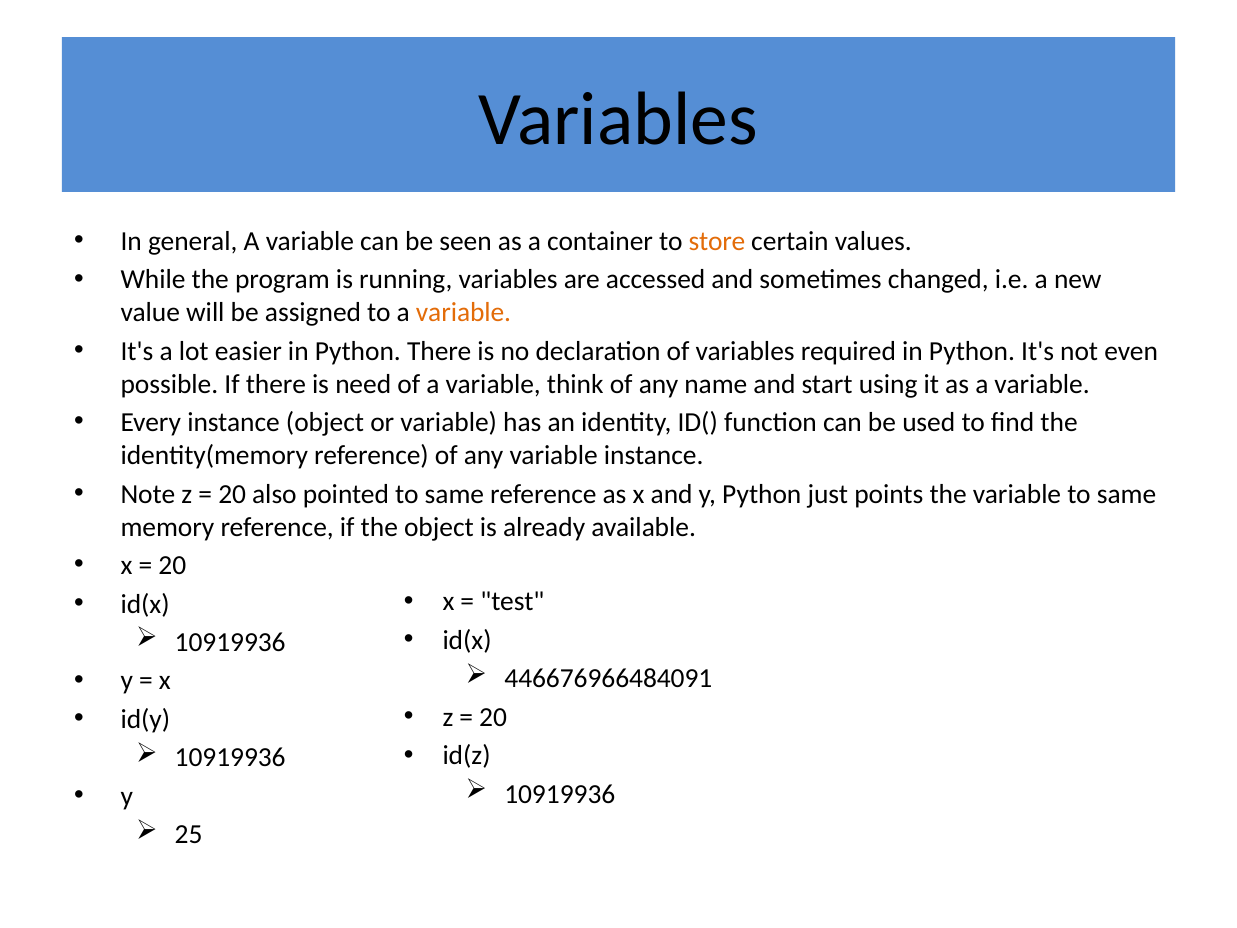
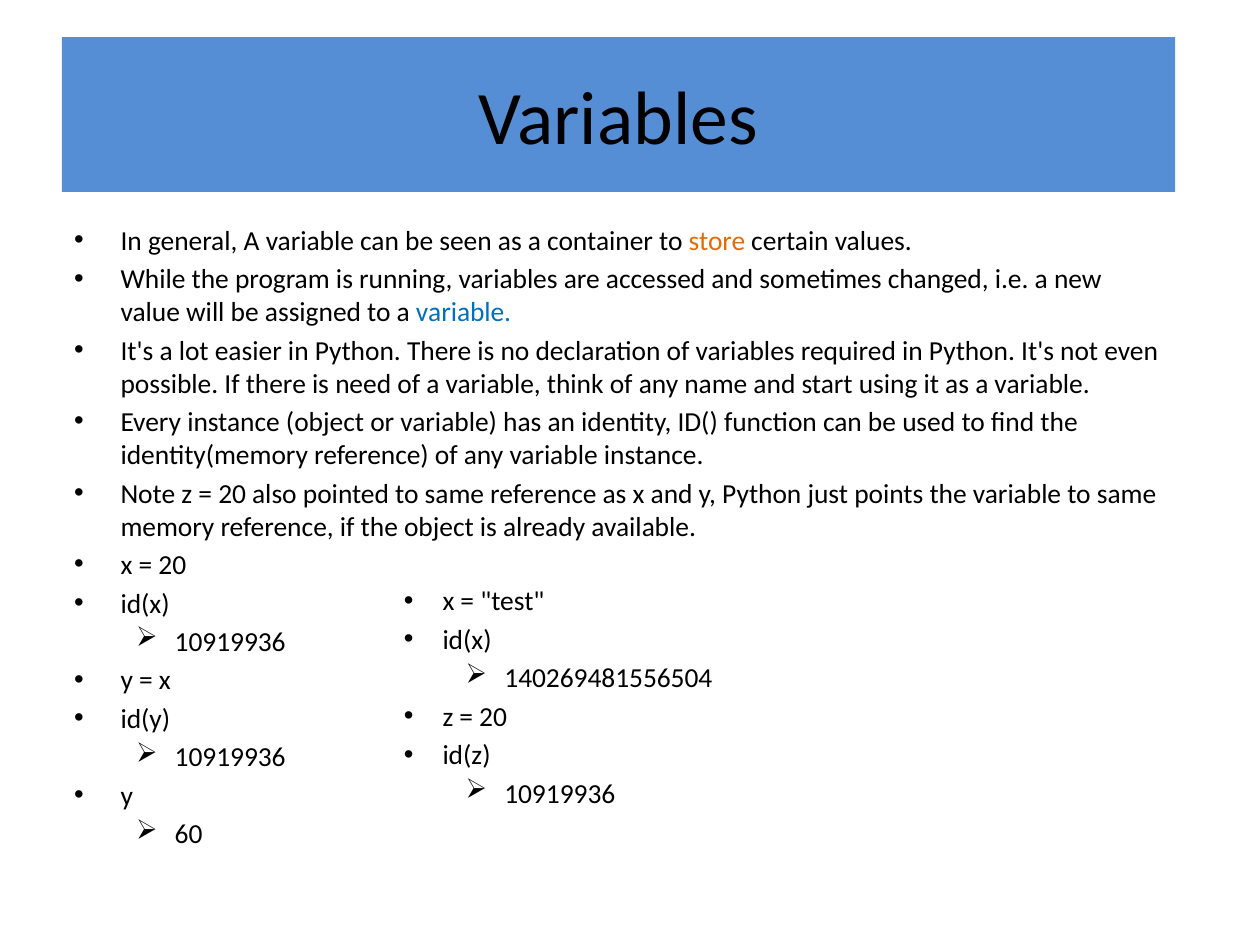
variable at (464, 313) colour: orange -> blue
446676966484091: 446676966484091 -> 140269481556504
25: 25 -> 60
